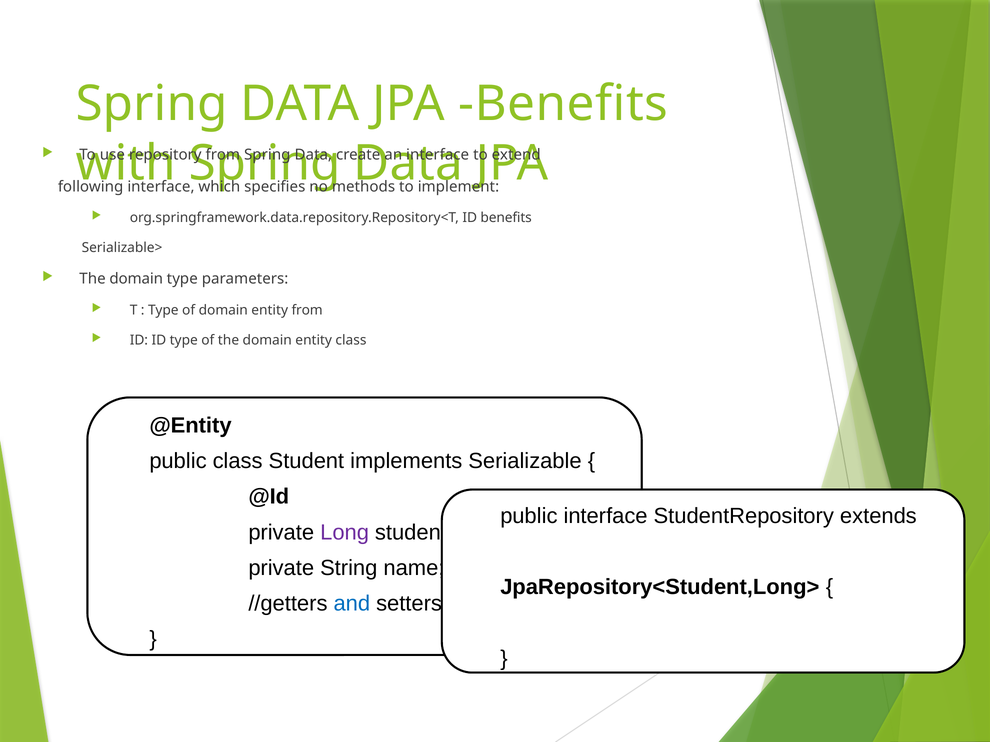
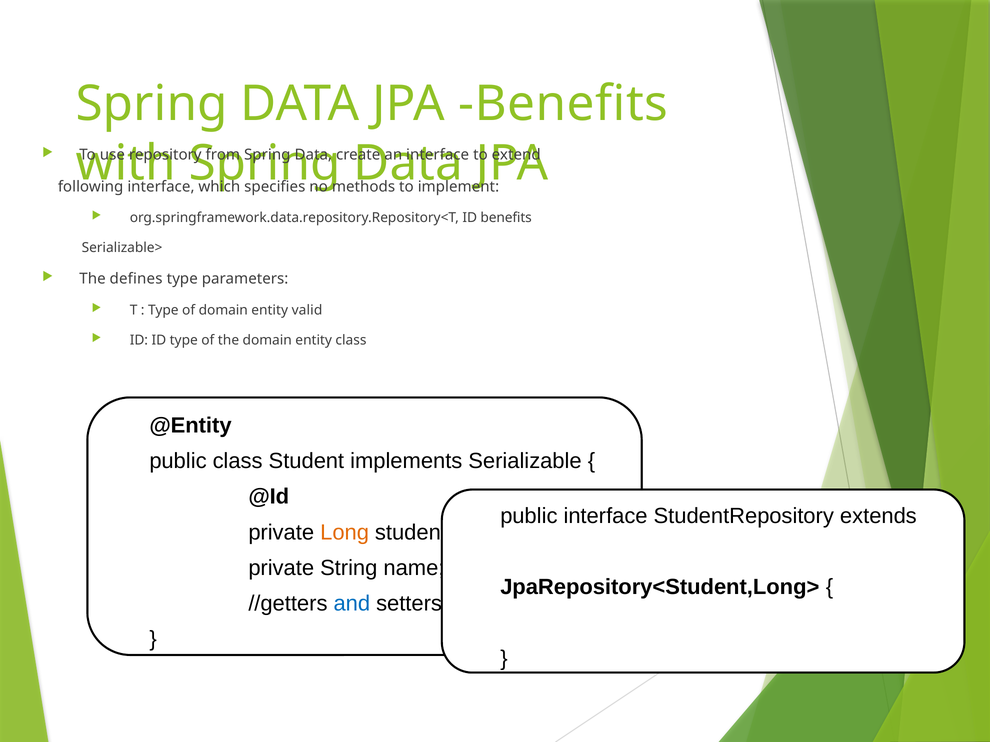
domain at (136, 279): domain -> defines
entity from: from -> valid
Long colour: purple -> orange
